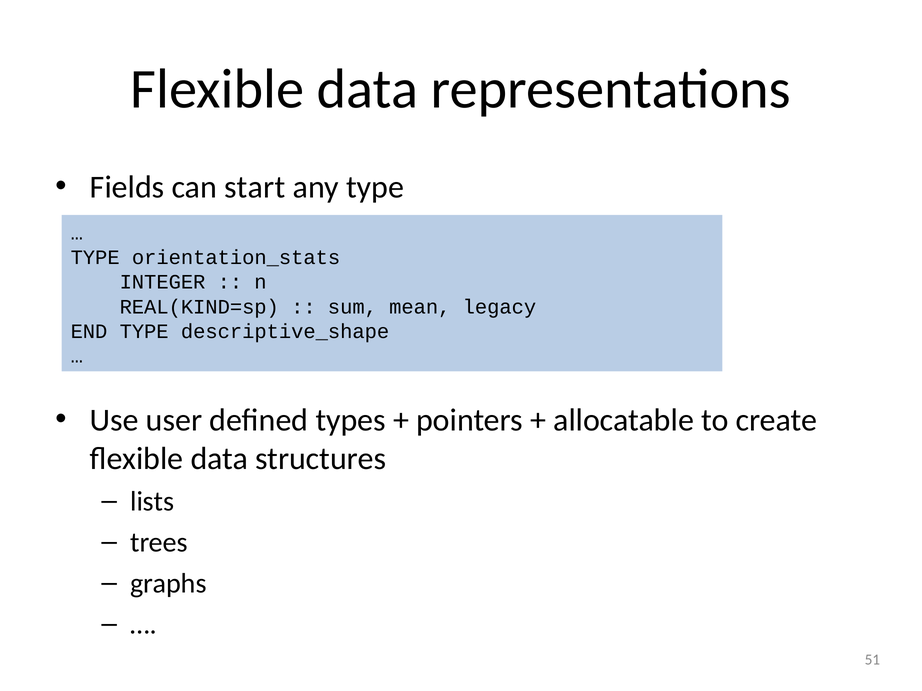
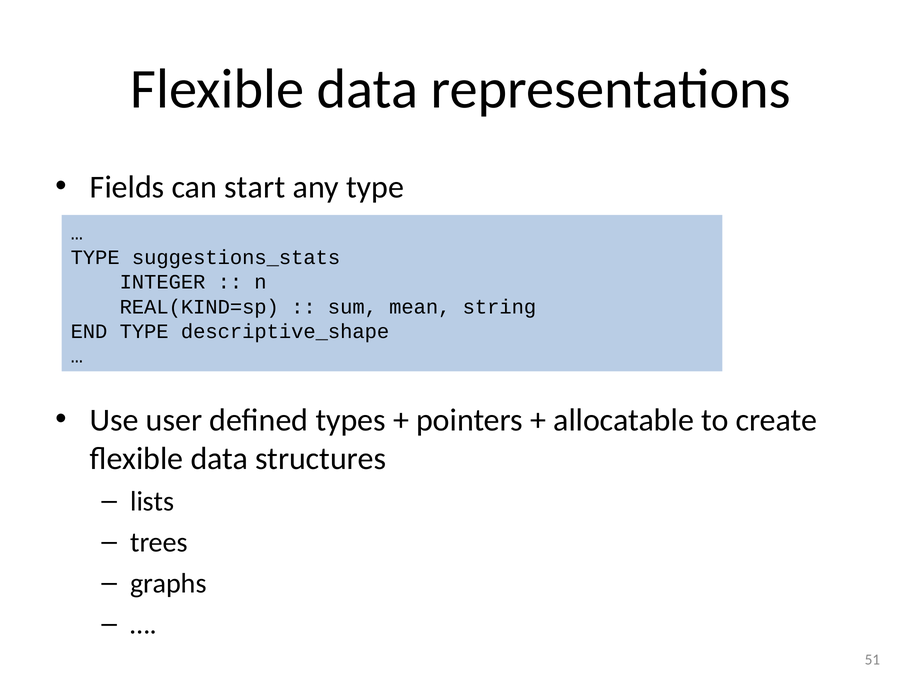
orientation_stats: orientation_stats -> suggestions_stats
legacy: legacy -> string
